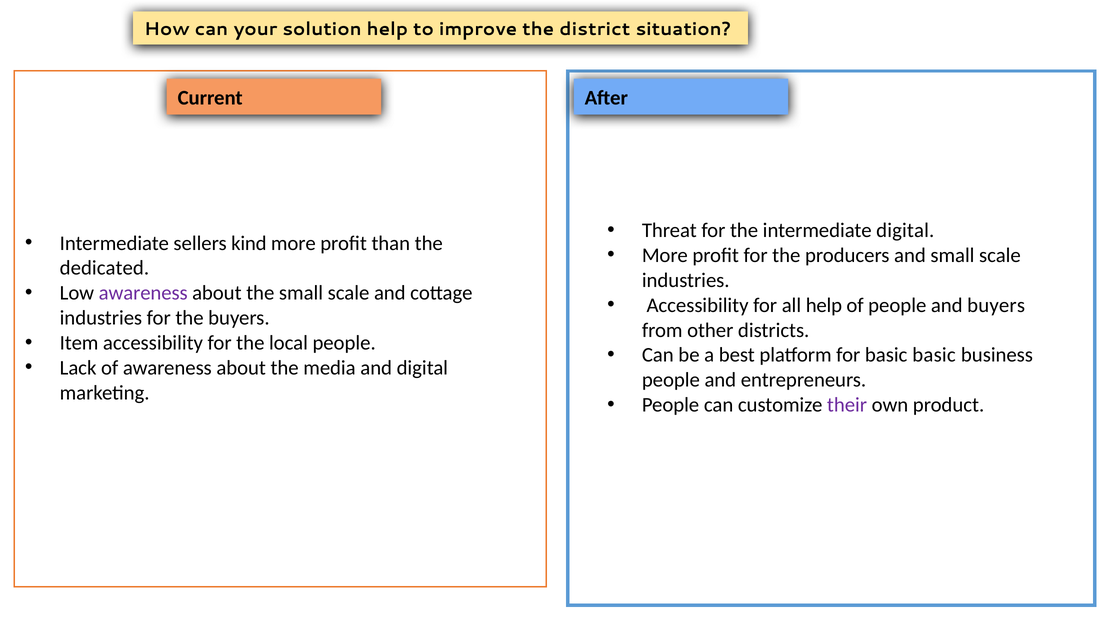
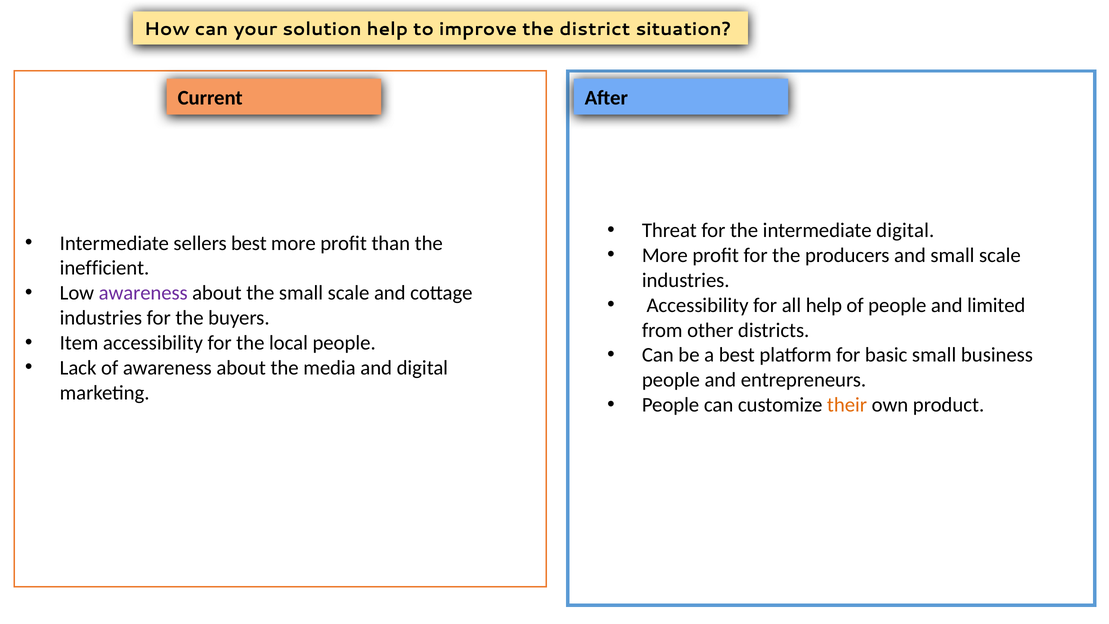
sellers kind: kind -> best
dedicated: dedicated -> inefficient
and buyers: buyers -> limited
basic basic: basic -> small
their colour: purple -> orange
